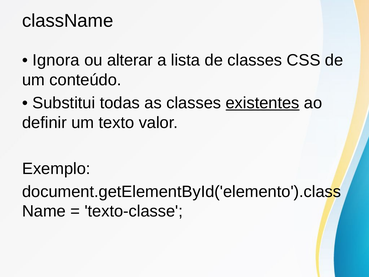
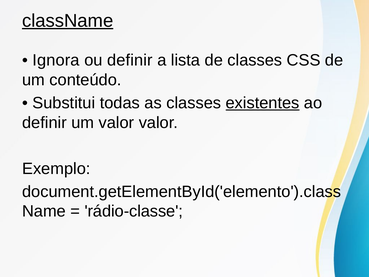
className underline: none -> present
ou alterar: alterar -> definir
um texto: texto -> valor
texto-classe: texto-classe -> rádio-classe
